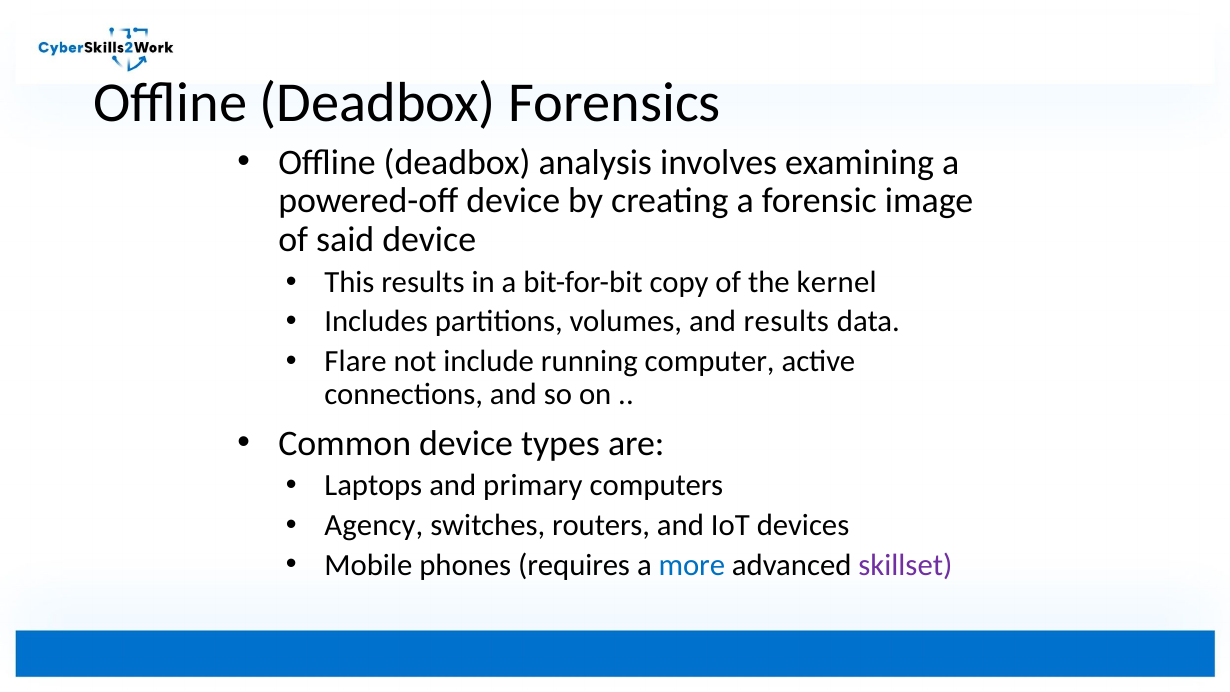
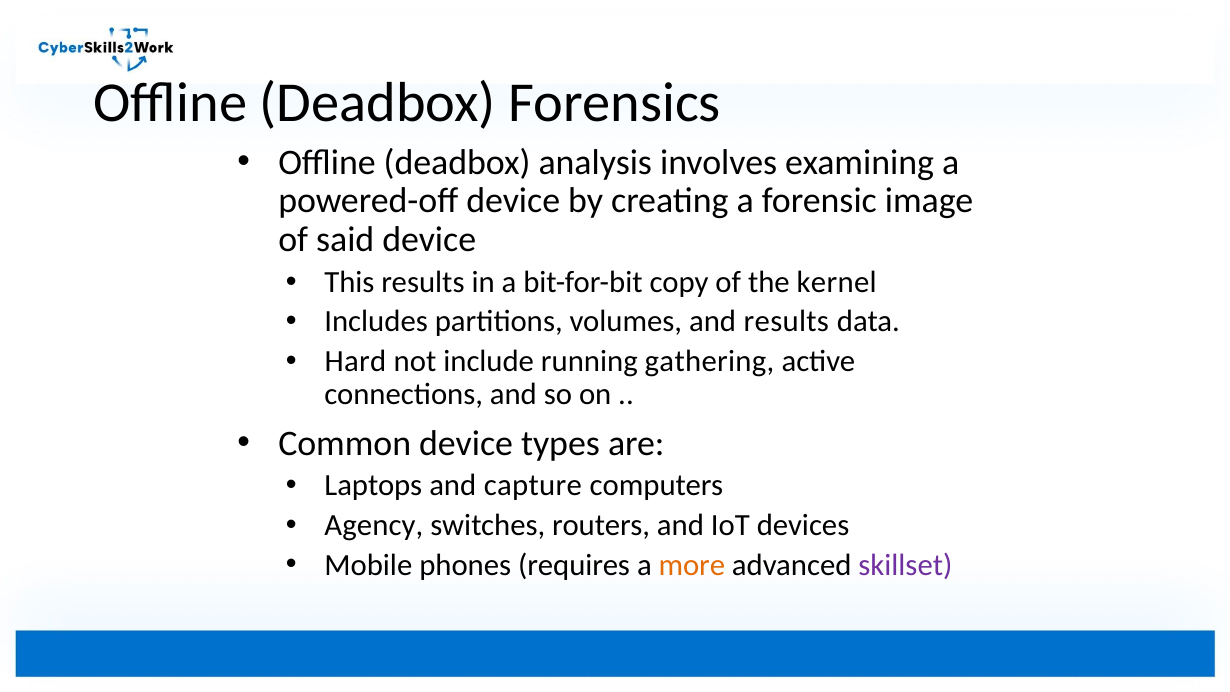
Flare: Flare -> Hard
computer: computer -> gathering
primary: primary -> capture
more colour: blue -> orange
